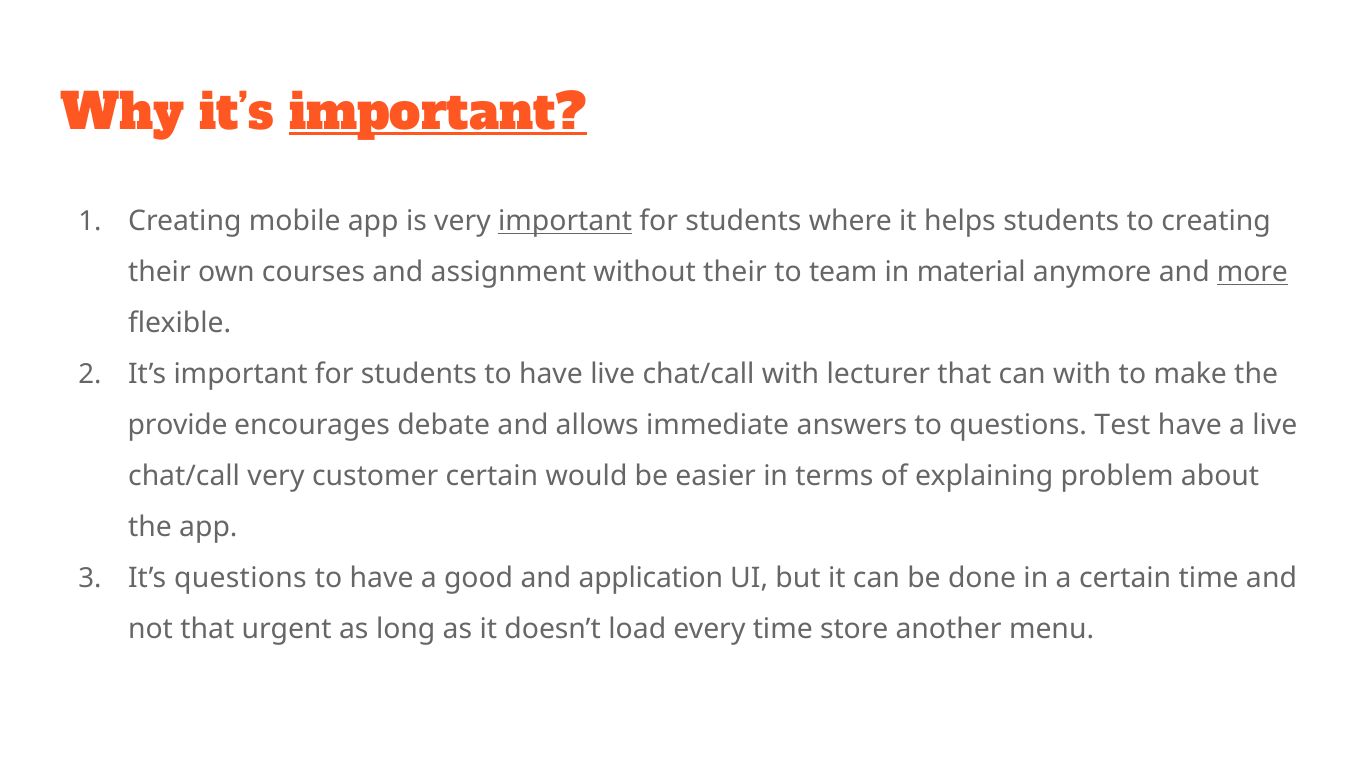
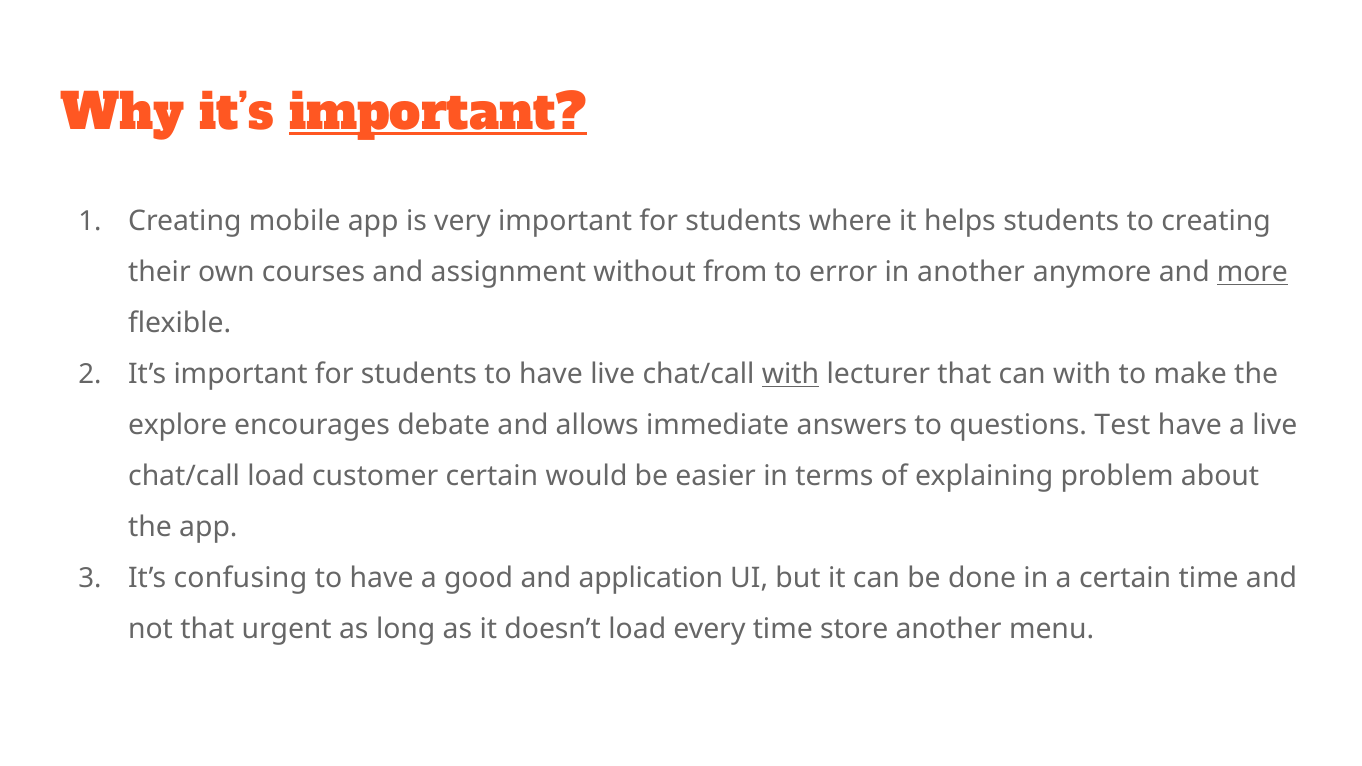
important at (565, 221) underline: present -> none
without their: their -> from
team: team -> error
in material: material -> another
with at (791, 374) underline: none -> present
provide: provide -> explore
chat/call very: very -> load
It’s questions: questions -> confusing
